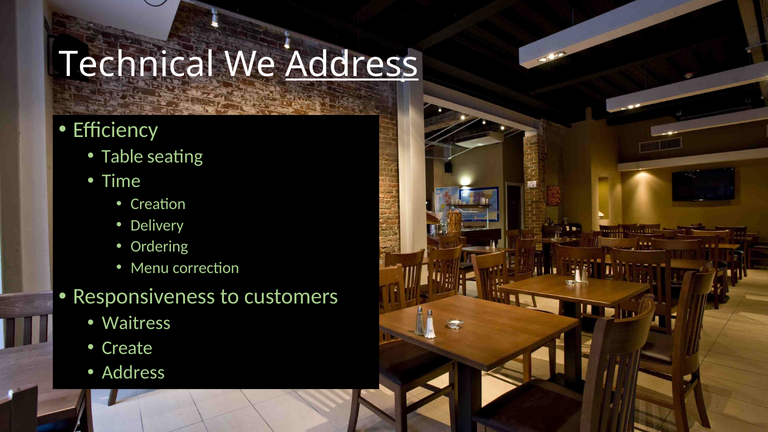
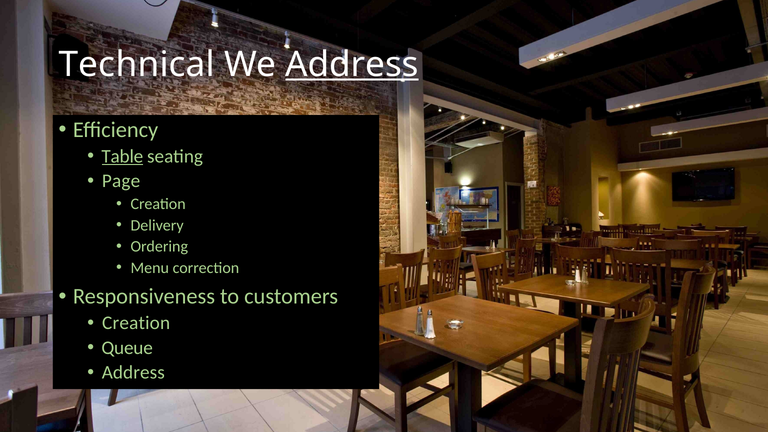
Table underline: none -> present
Time: Time -> Page
Waitress at (136, 323): Waitress -> Creation
Create: Create -> Queue
